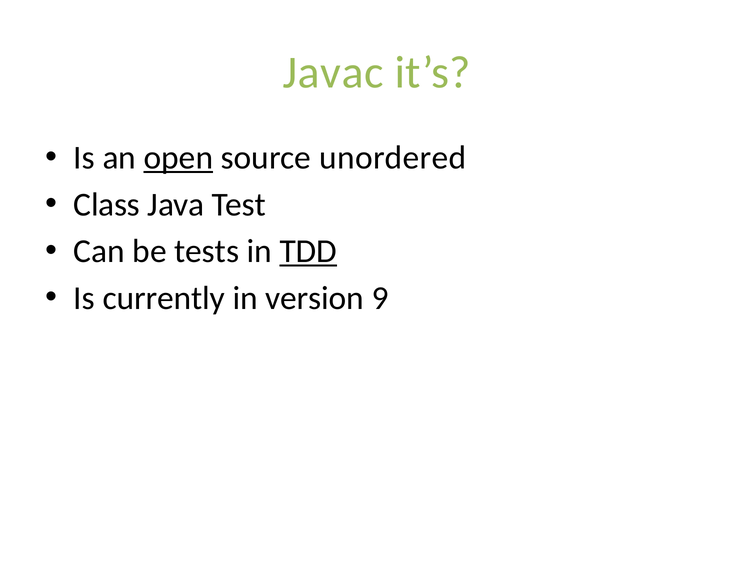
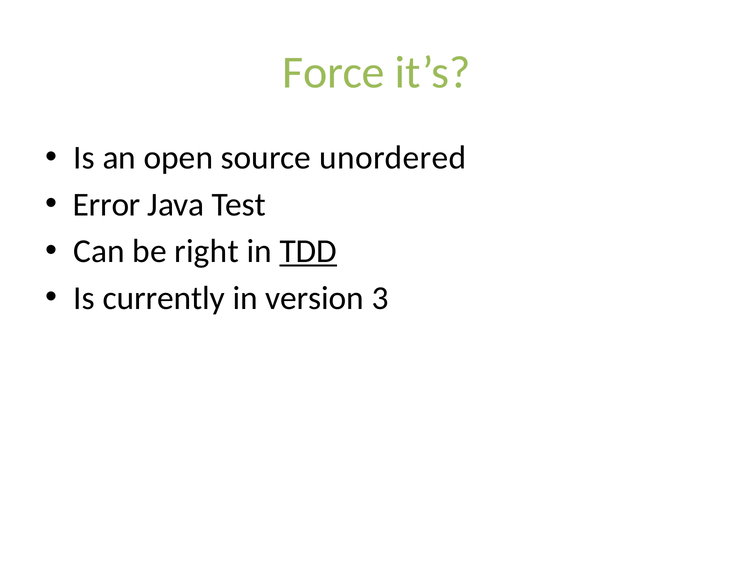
Javac: Javac -> Force
open underline: present -> none
Class: Class -> Error
tests: tests -> right
9: 9 -> 3
